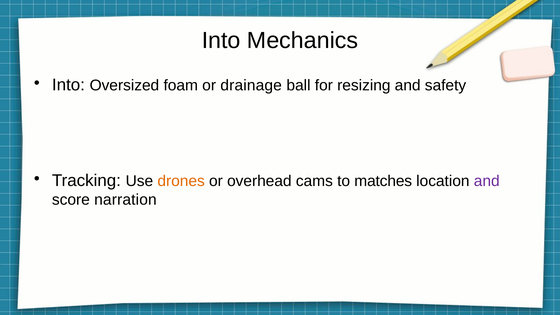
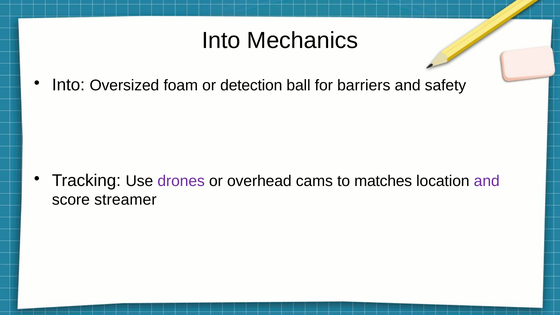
drainage: drainage -> detection
resizing: resizing -> barriers
drones colour: orange -> purple
narration: narration -> streamer
